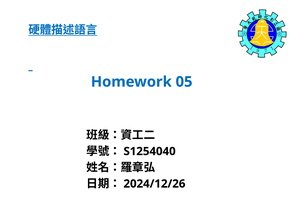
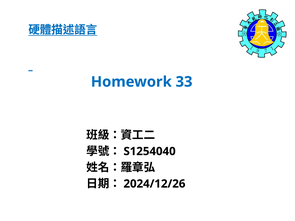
05: 05 -> 33
